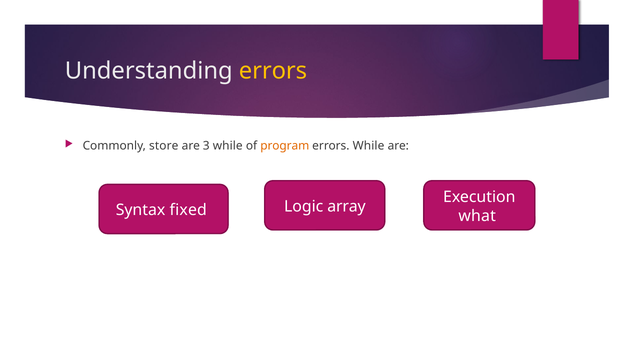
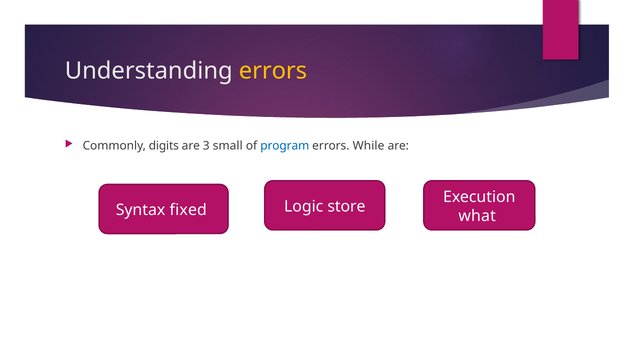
store: store -> digits
3 while: while -> small
program colour: orange -> blue
array: array -> store
